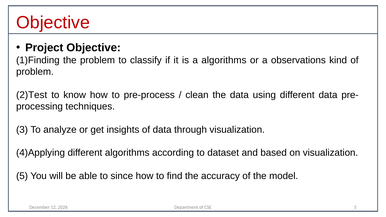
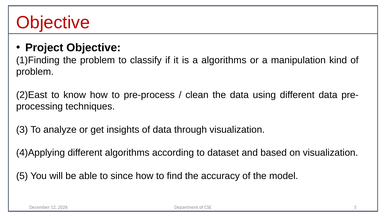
observations: observations -> manipulation
2)Test: 2)Test -> 2)East
